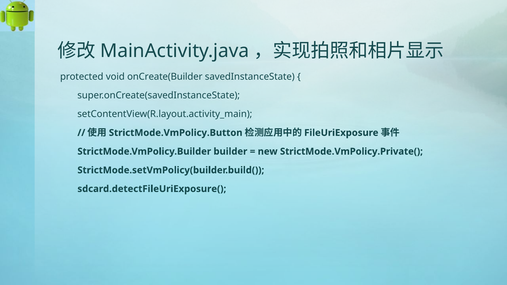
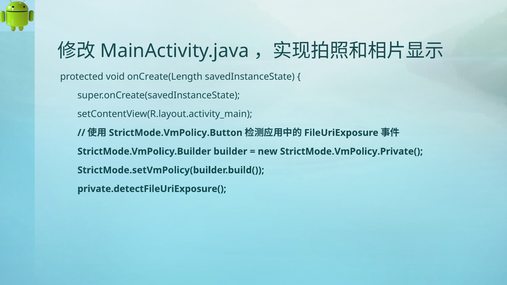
onCreate(Builder: onCreate(Builder -> onCreate(Length
sdcard.detectFileUriExposure(: sdcard.detectFileUriExposure( -> private.detectFileUriExposure(
